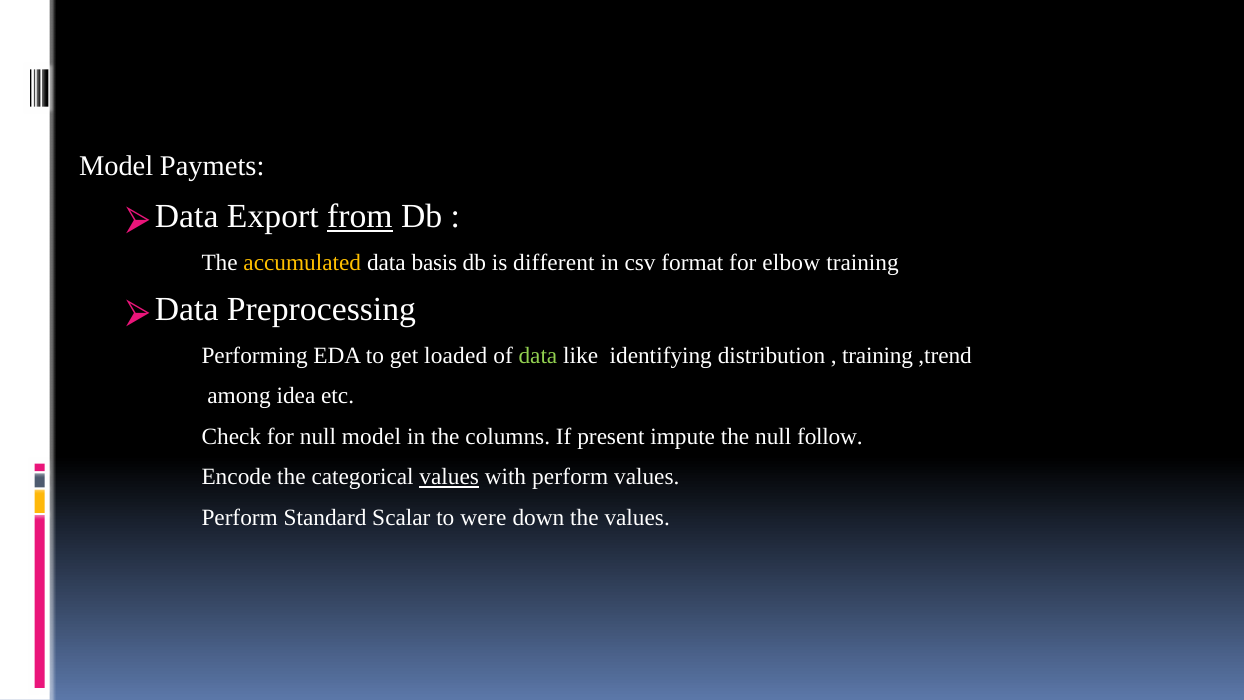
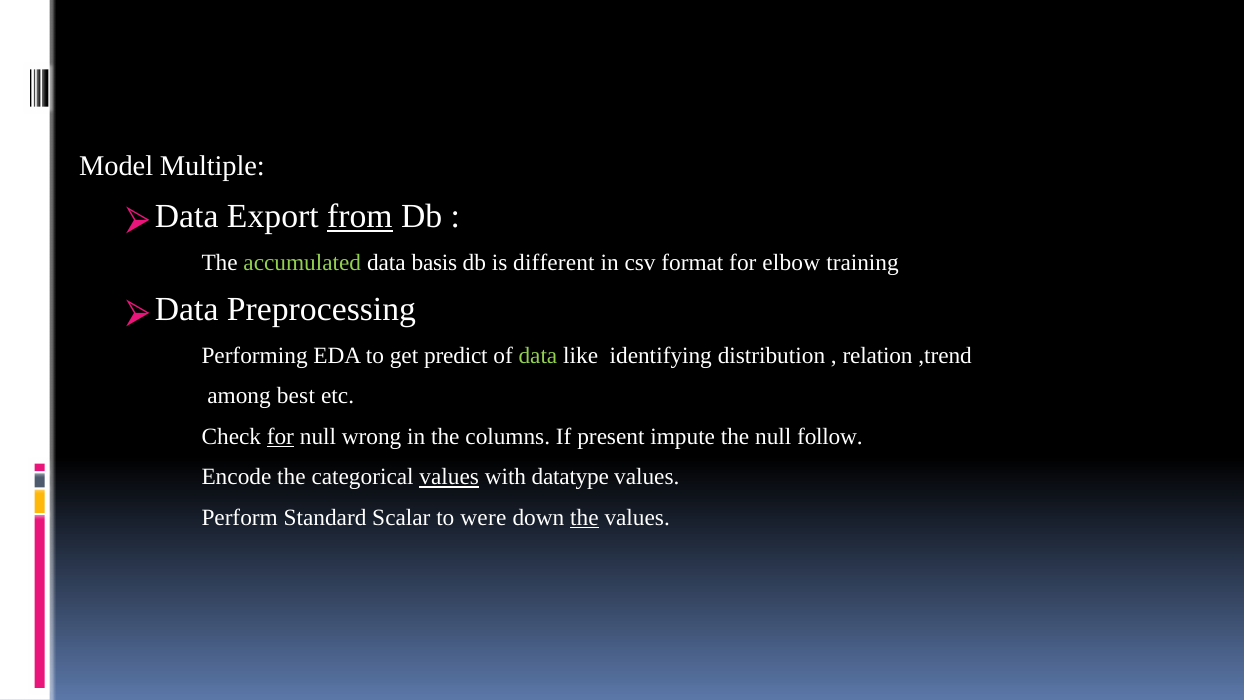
Paymets: Paymets -> Multiple
accumulated colour: yellow -> light green
loaded: loaded -> predict
training at (878, 356): training -> relation
idea: idea -> best
for at (280, 436) underline: none -> present
null model: model -> wrong
perform: perform -> datatype
the at (584, 517) underline: none -> present
